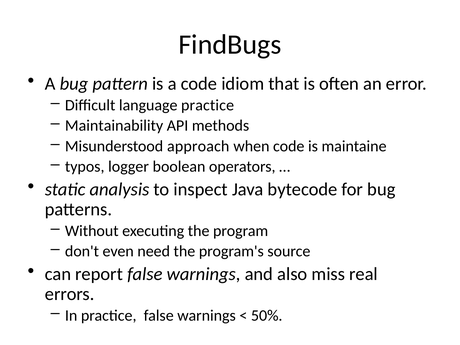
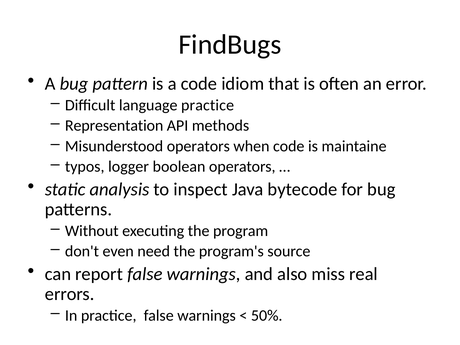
Maintainability: Maintainability -> Representation
Misunderstood approach: approach -> operators
